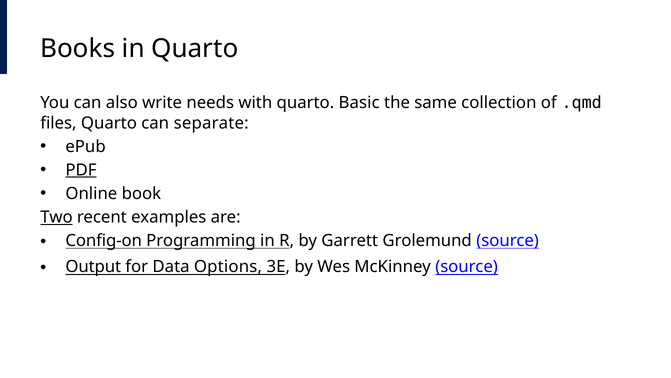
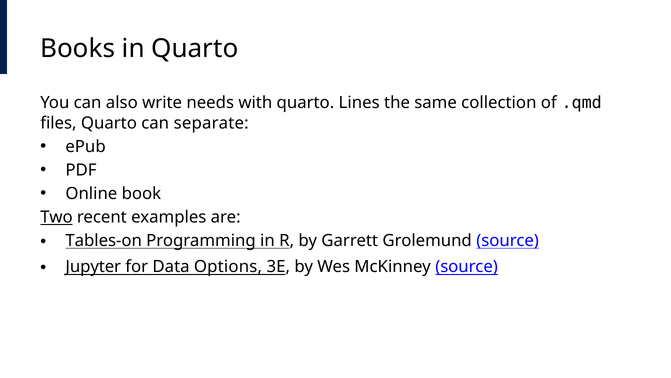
Basic: Basic -> Lines
PDF underline: present -> none
Config-on: Config-on -> Tables-on
Output: Output -> Jupyter
